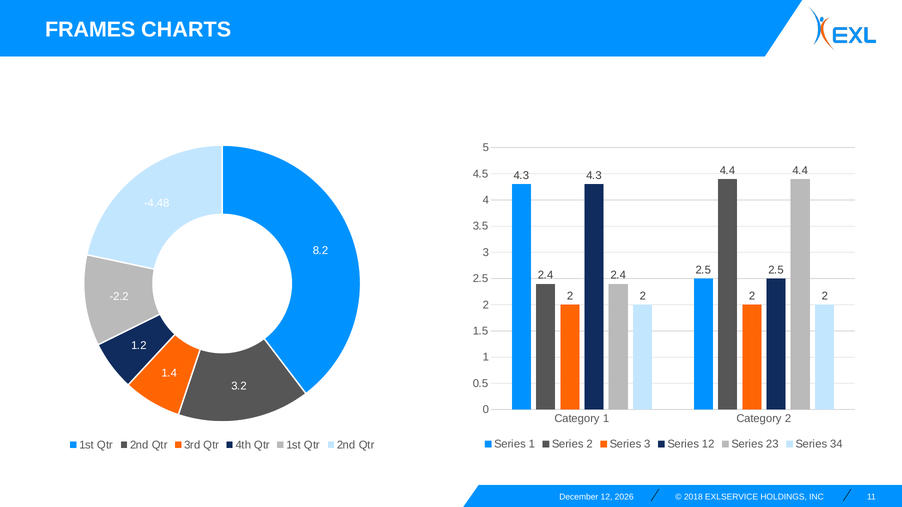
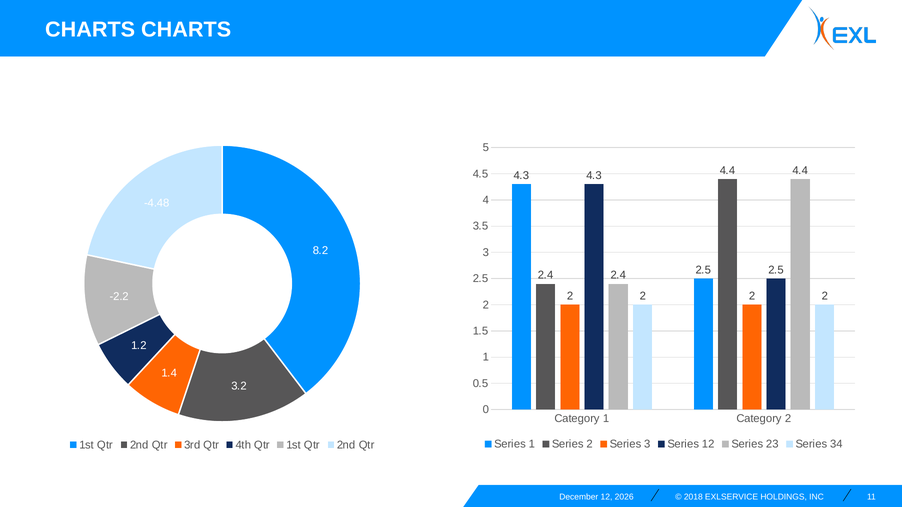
FRAMES at (90, 30): FRAMES -> CHARTS
